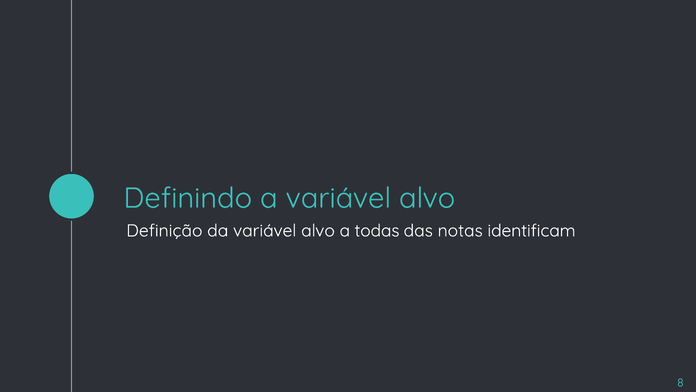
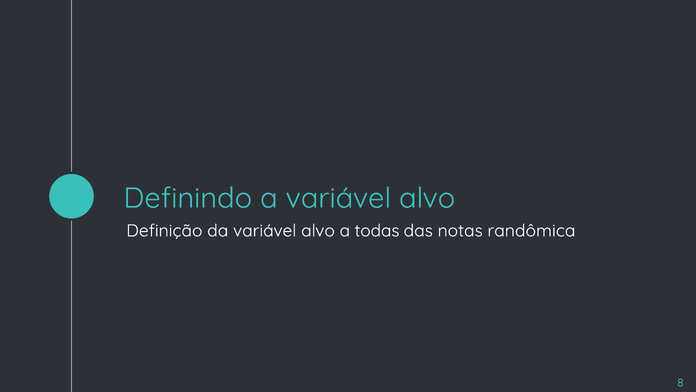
identificam: identificam -> randômica
